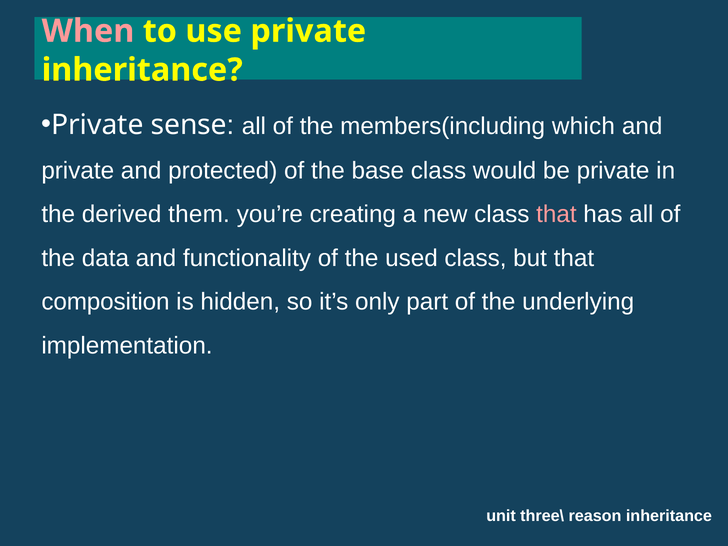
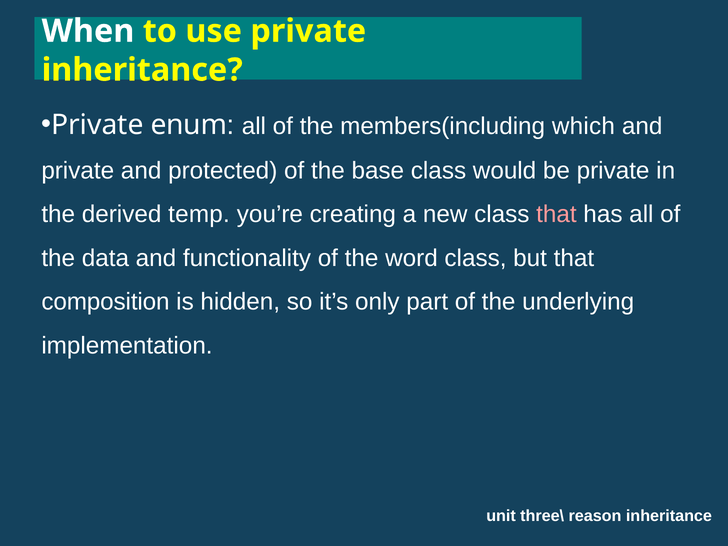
When colour: pink -> white
sense: sense -> enum
them: them -> temp
used: used -> word
